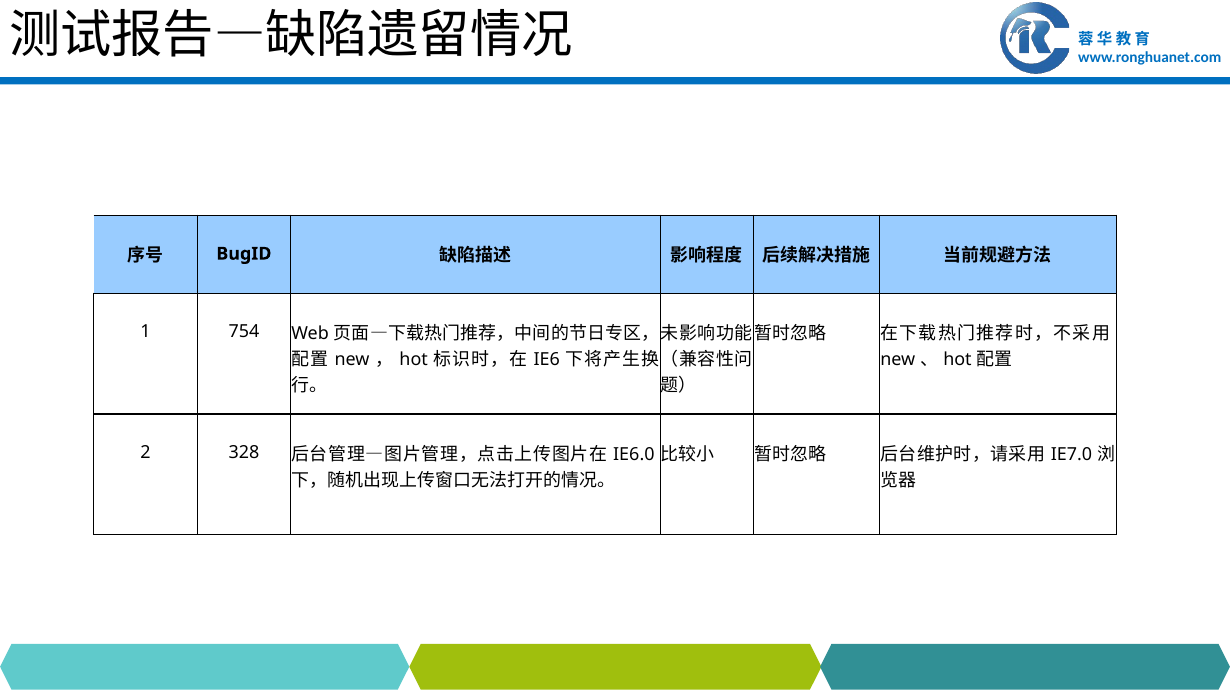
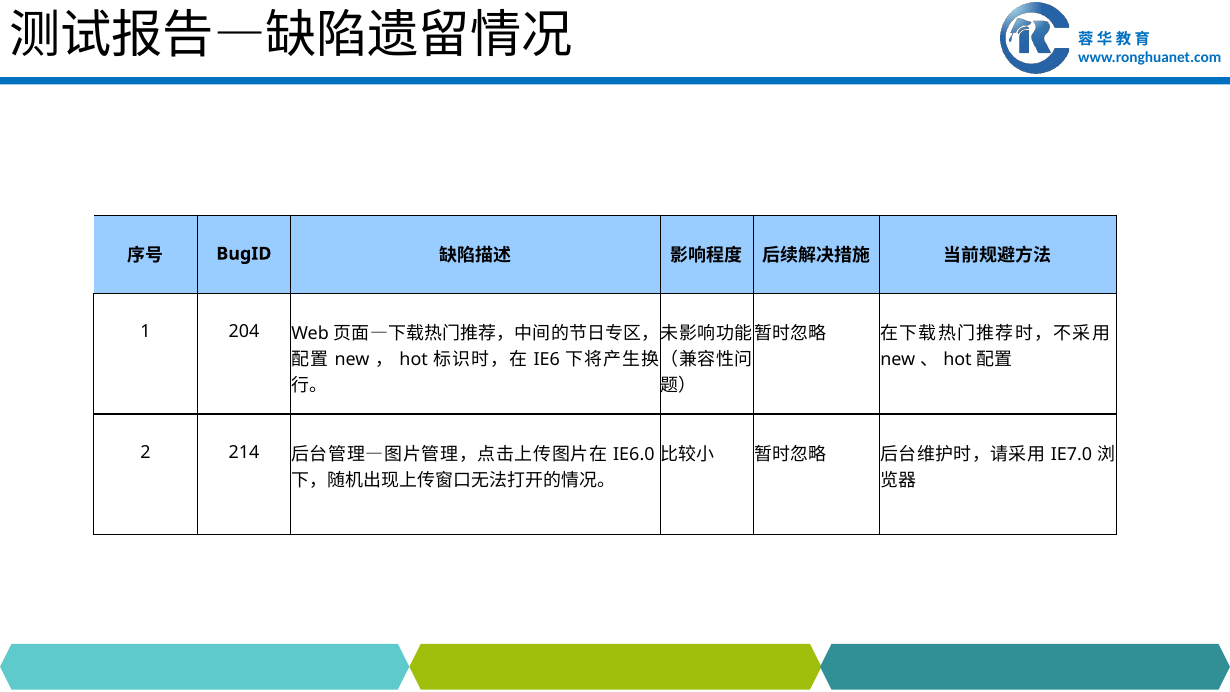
754: 754 -> 204
328: 328 -> 214
